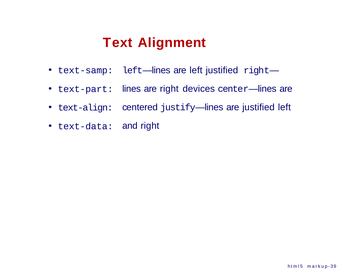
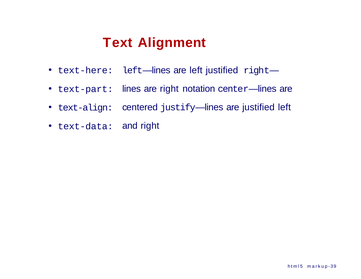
text-samp: text-samp -> text-here
devices: devices -> notation
